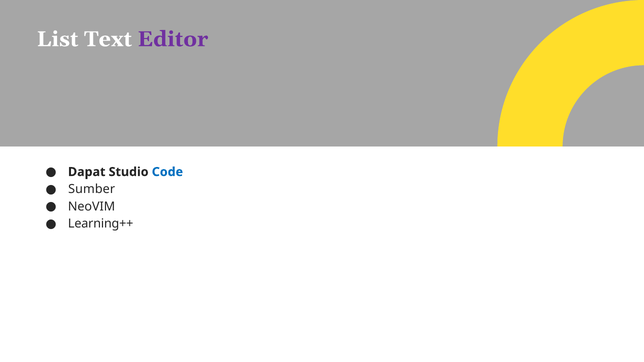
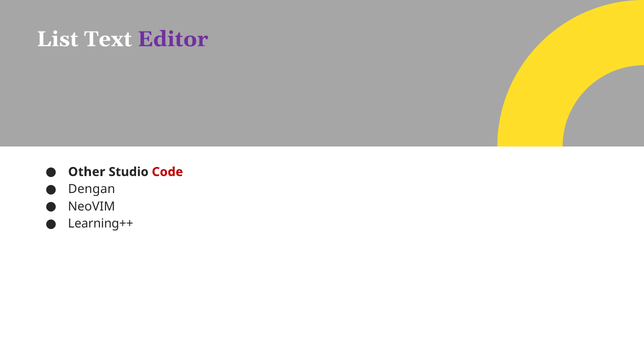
Dapat: Dapat -> Other
Code colour: blue -> red
Sumber: Sumber -> Dengan
